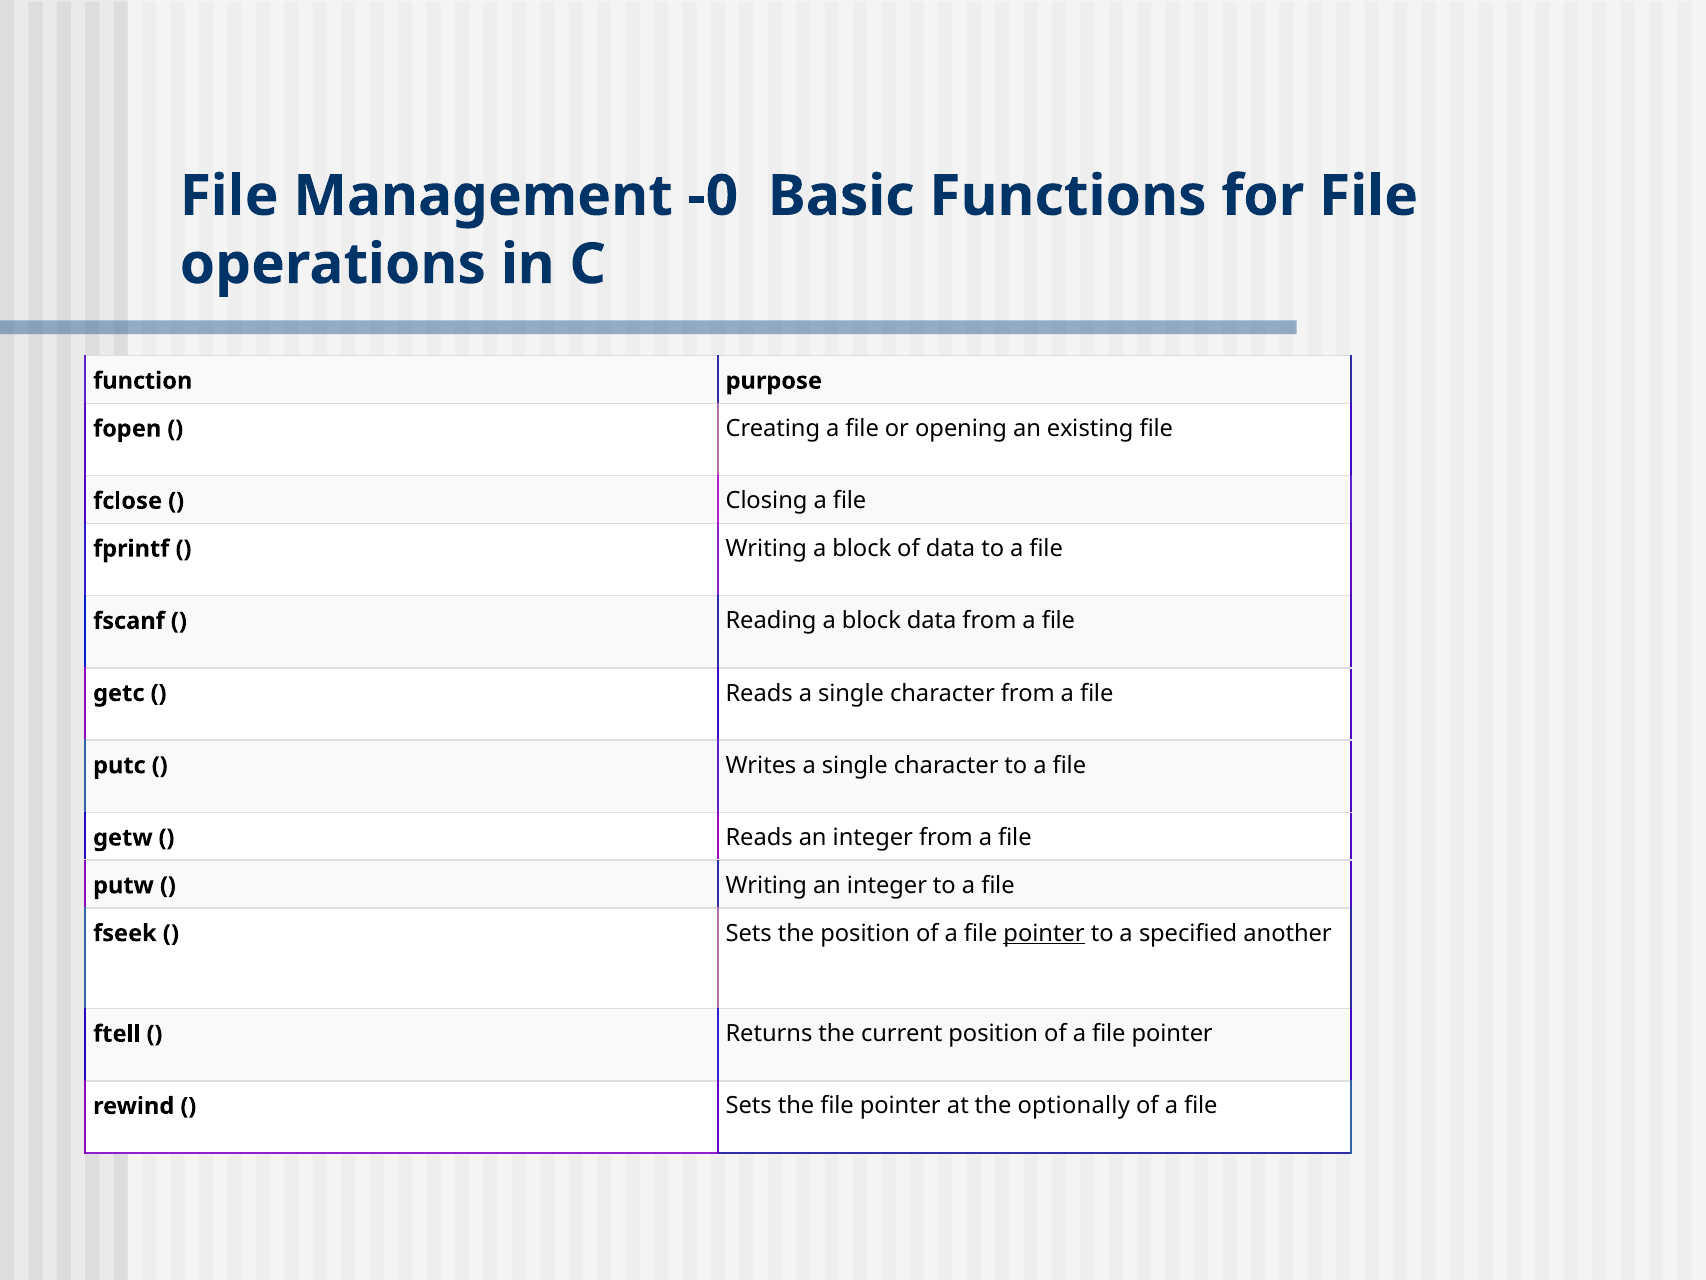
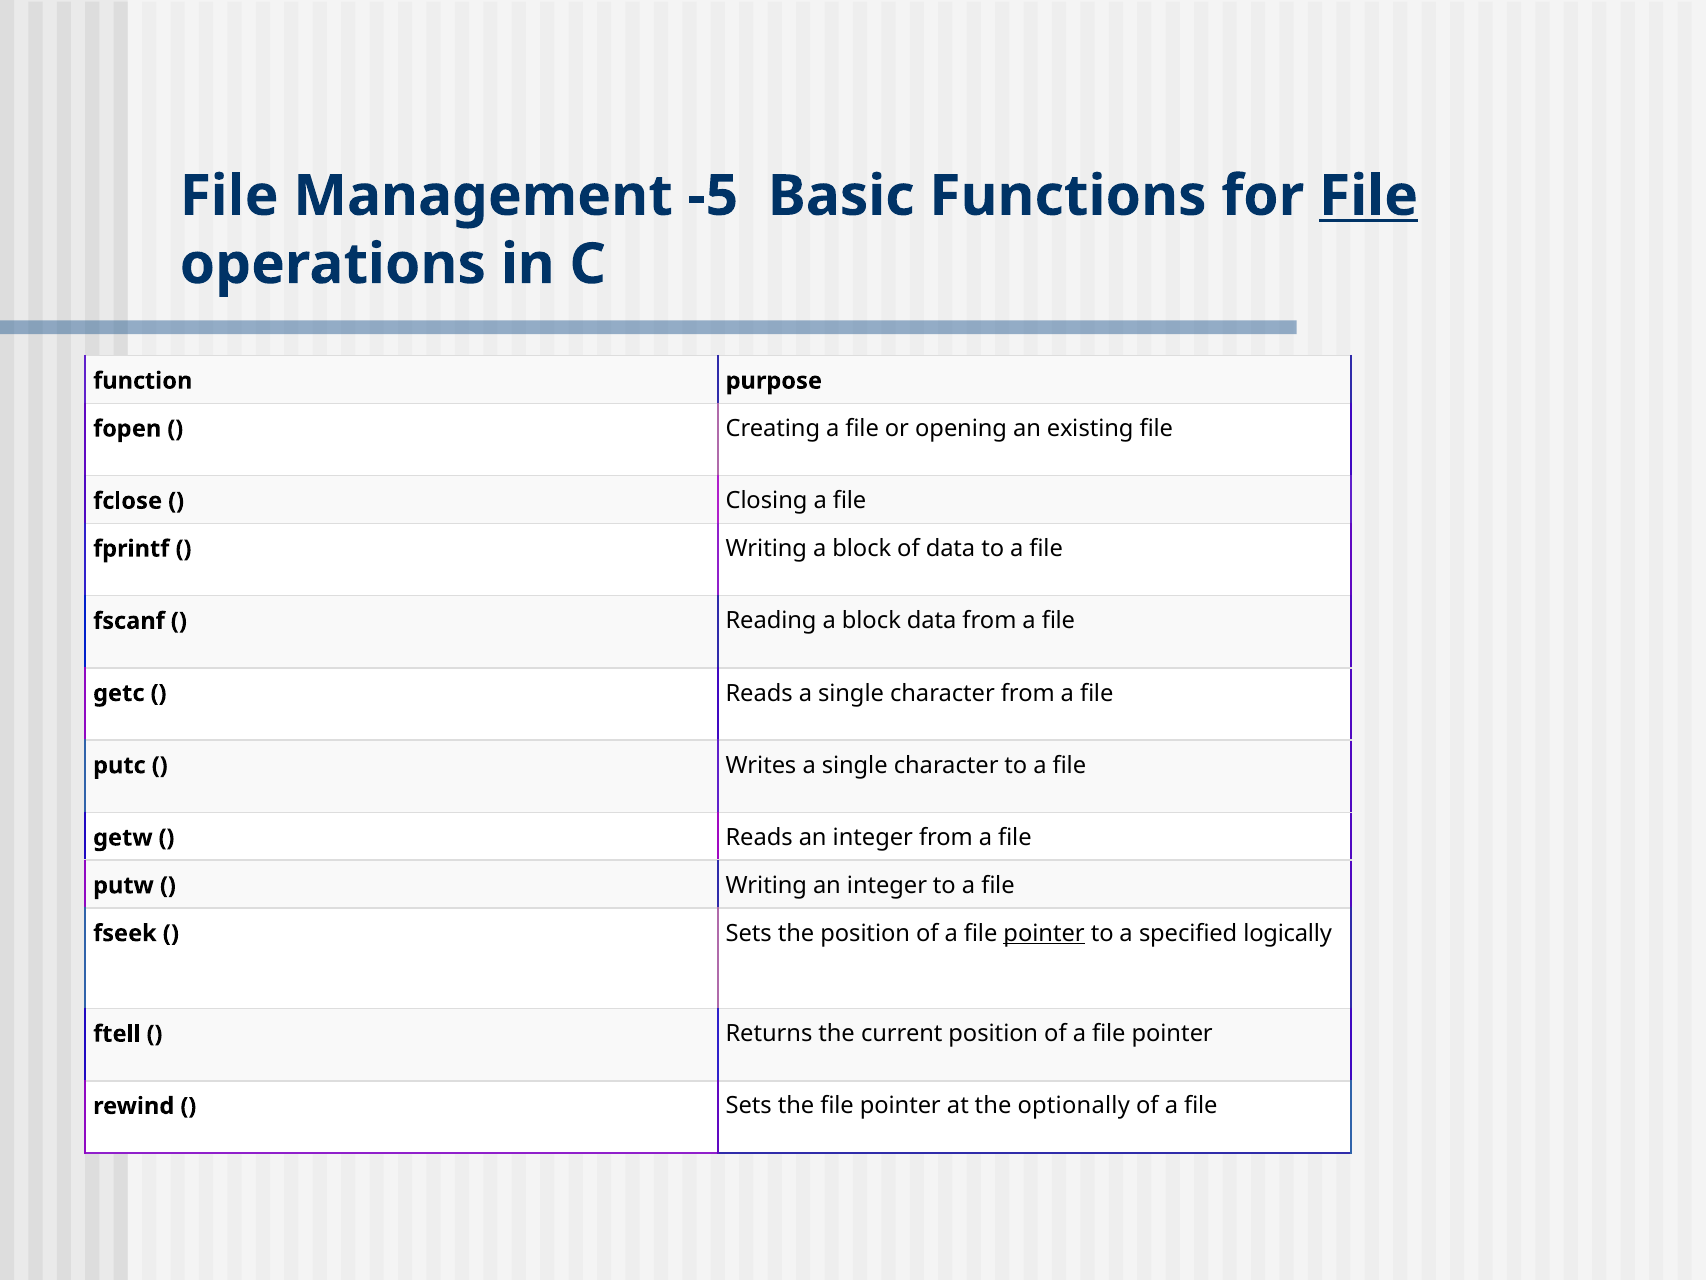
-0: -0 -> -5
File at (1369, 196) underline: none -> present
another: another -> logically
